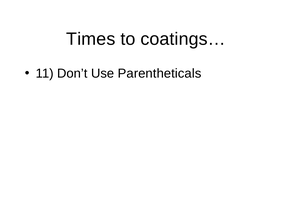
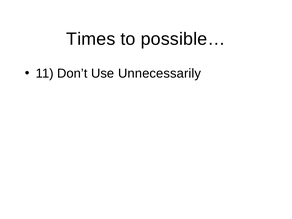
coatings…: coatings… -> possible…
Parentheticals: Parentheticals -> Unnecessarily
